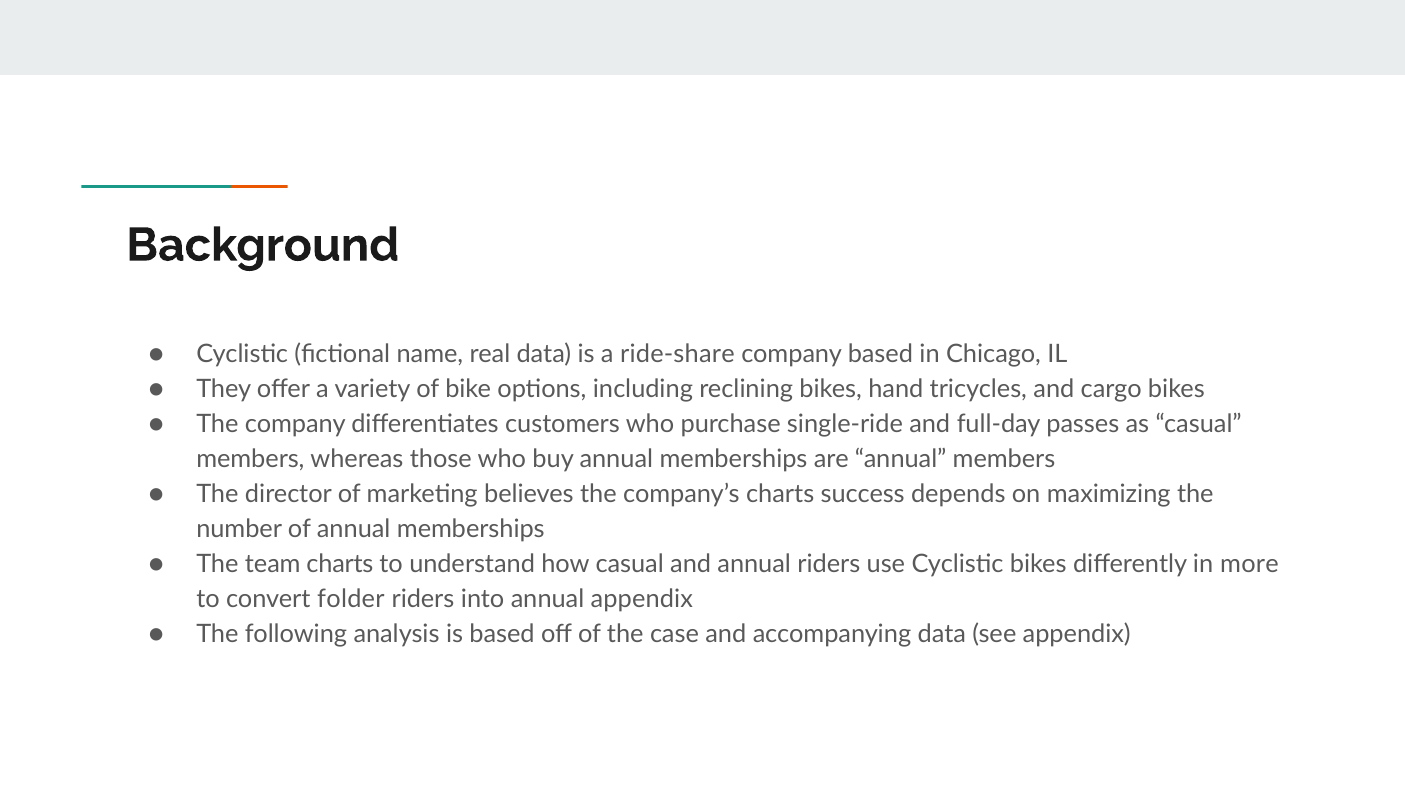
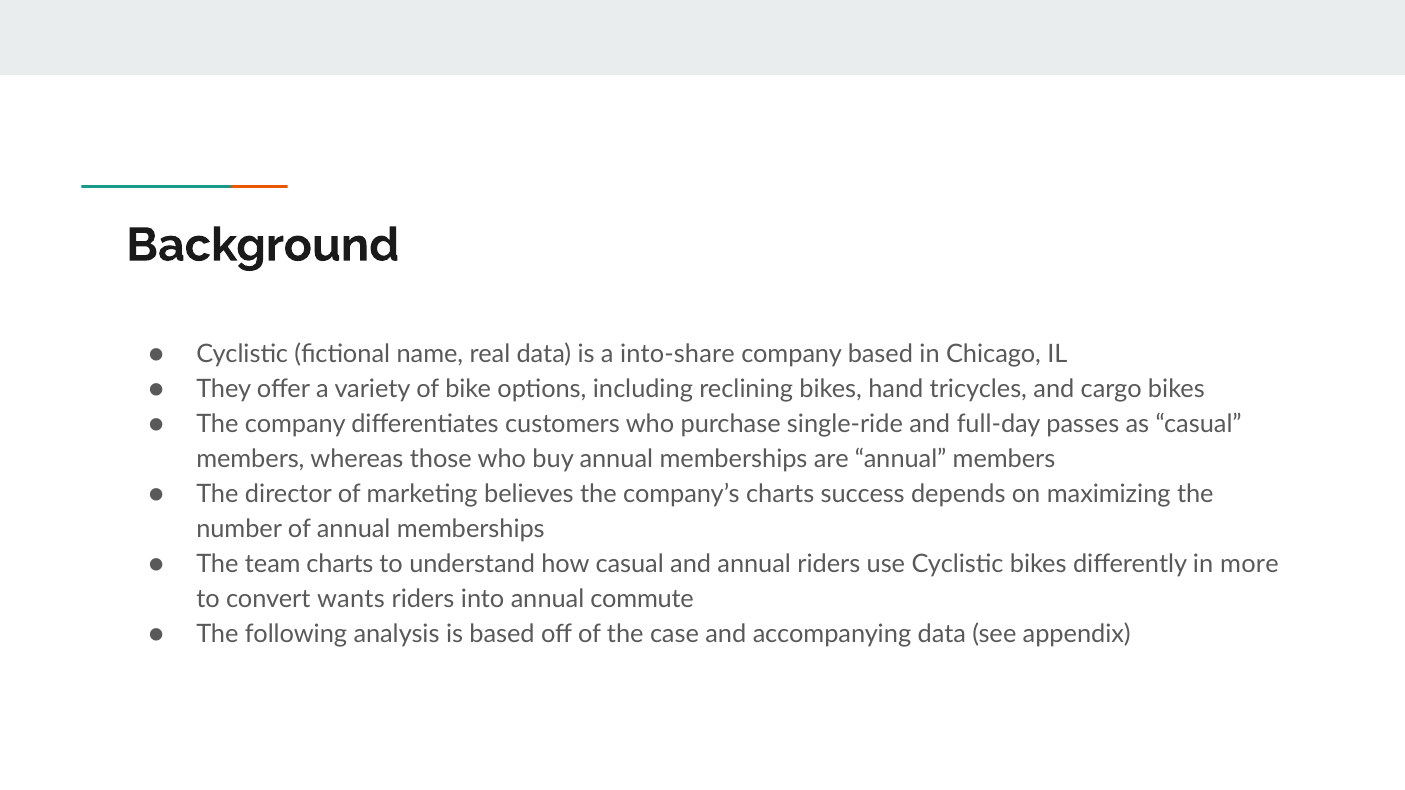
ride-share: ride-share -> into-share
folder: folder -> wants
annual appendix: appendix -> commute
